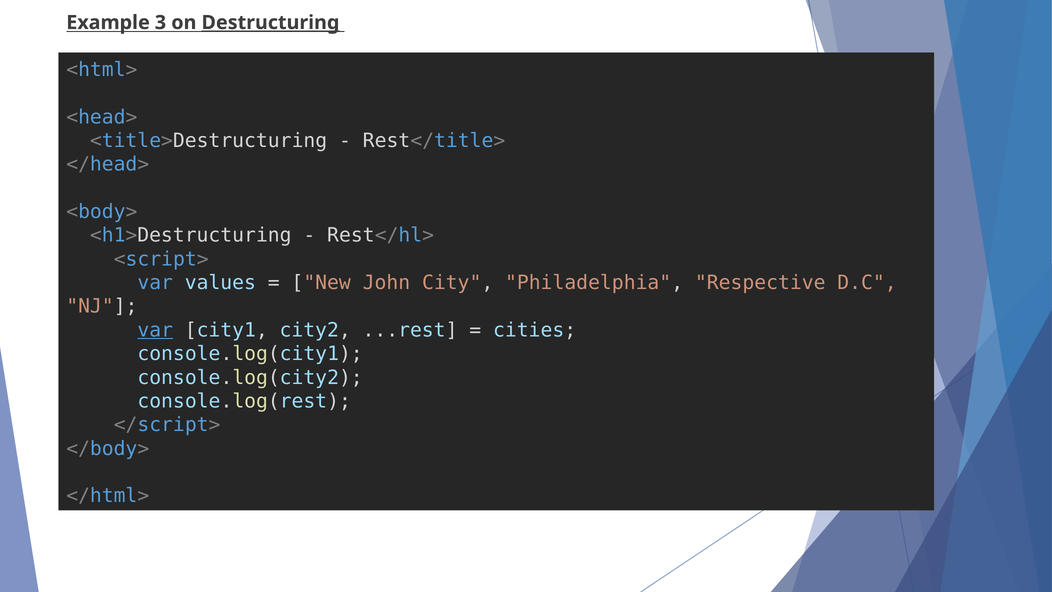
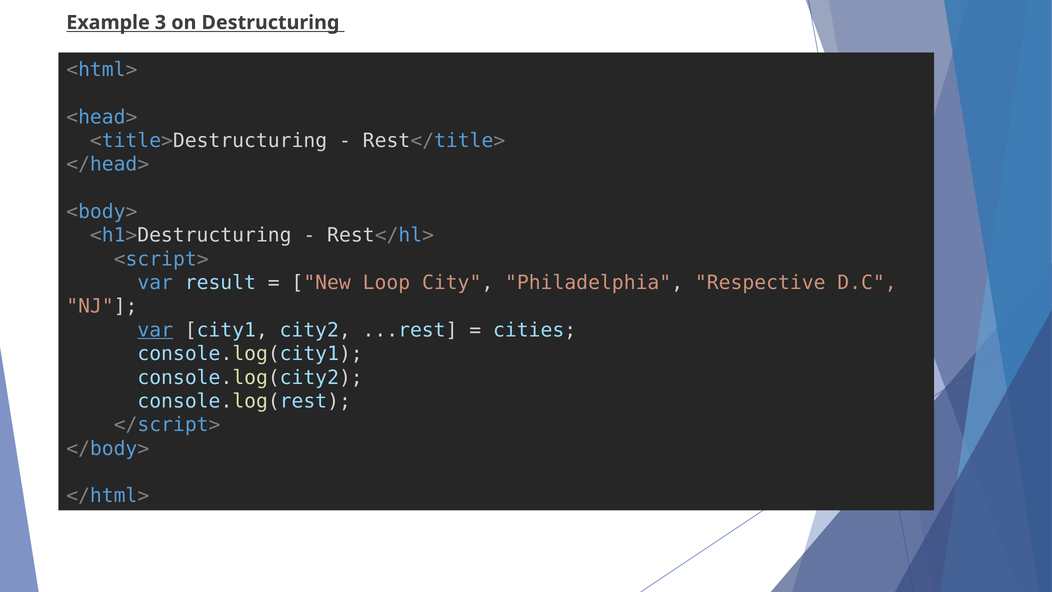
Destructuring underline: present -> none
values: values -> result
John: John -> Loop
